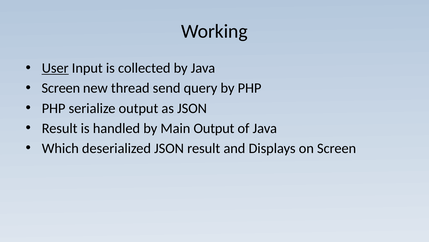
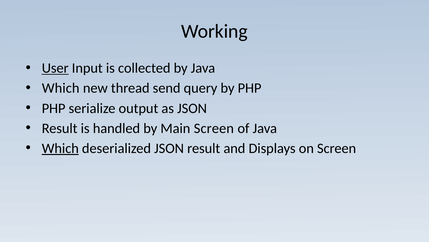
Screen at (61, 88): Screen -> Which
Main Output: Output -> Screen
Which at (60, 148) underline: none -> present
